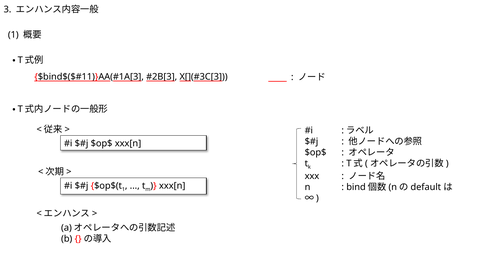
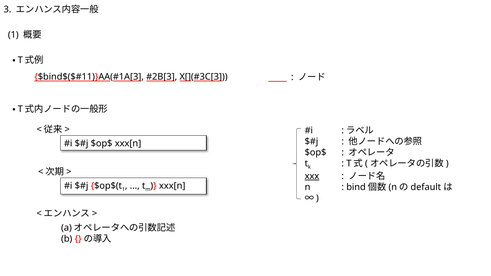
xxx underline: none -> present
